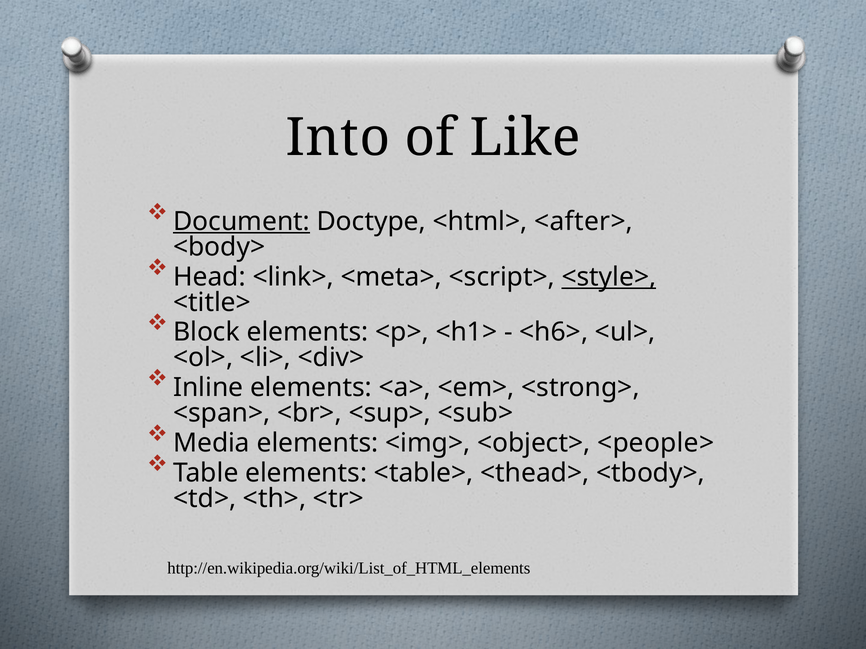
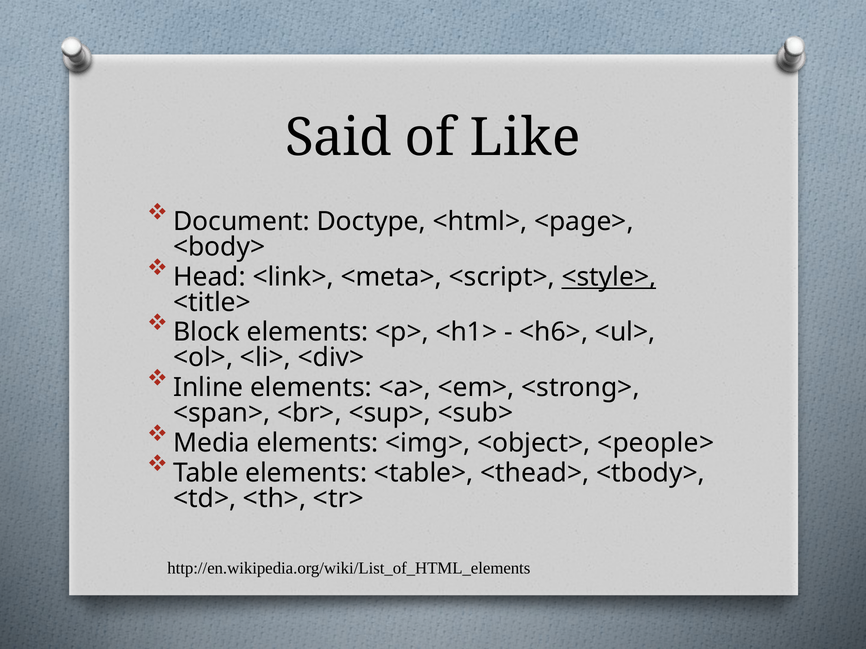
Into: Into -> Said
Document underline: present -> none
<after>: <after> -> <page>
